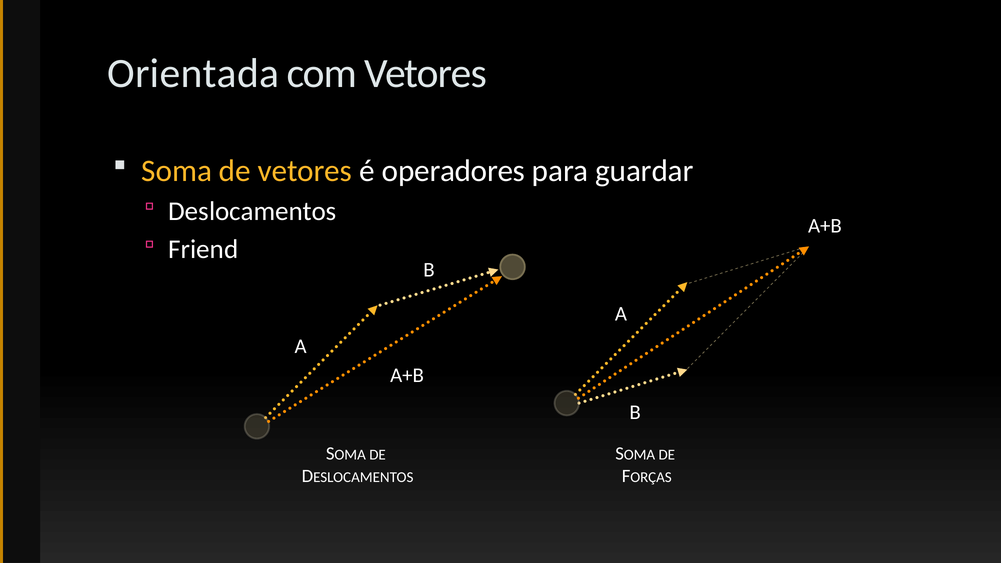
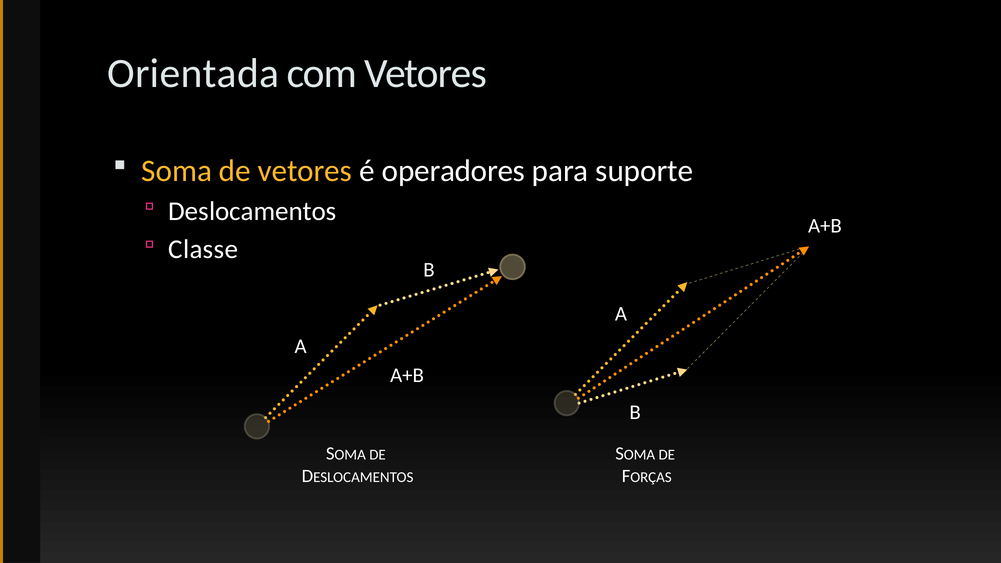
guardar: guardar -> suporte
Friend: Friend -> Classe
